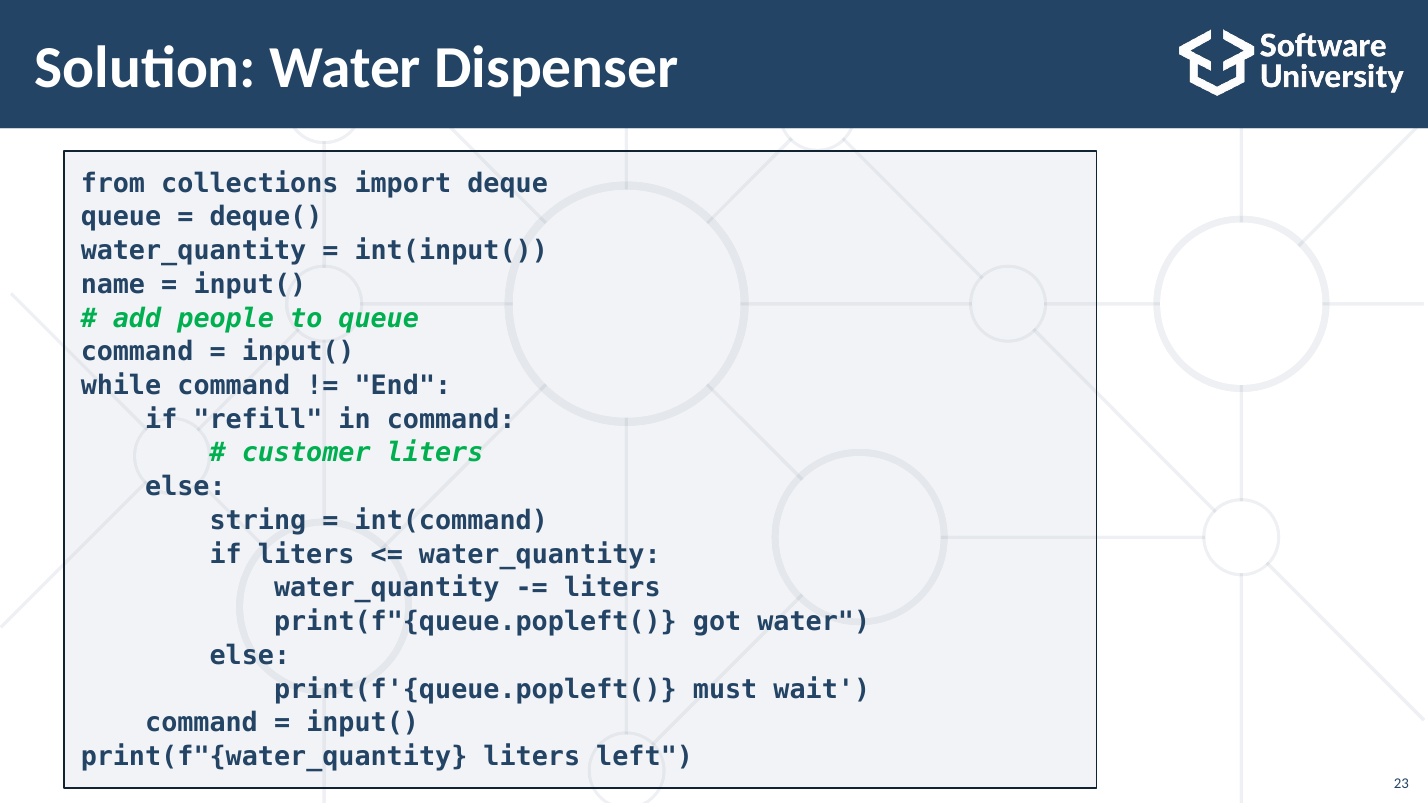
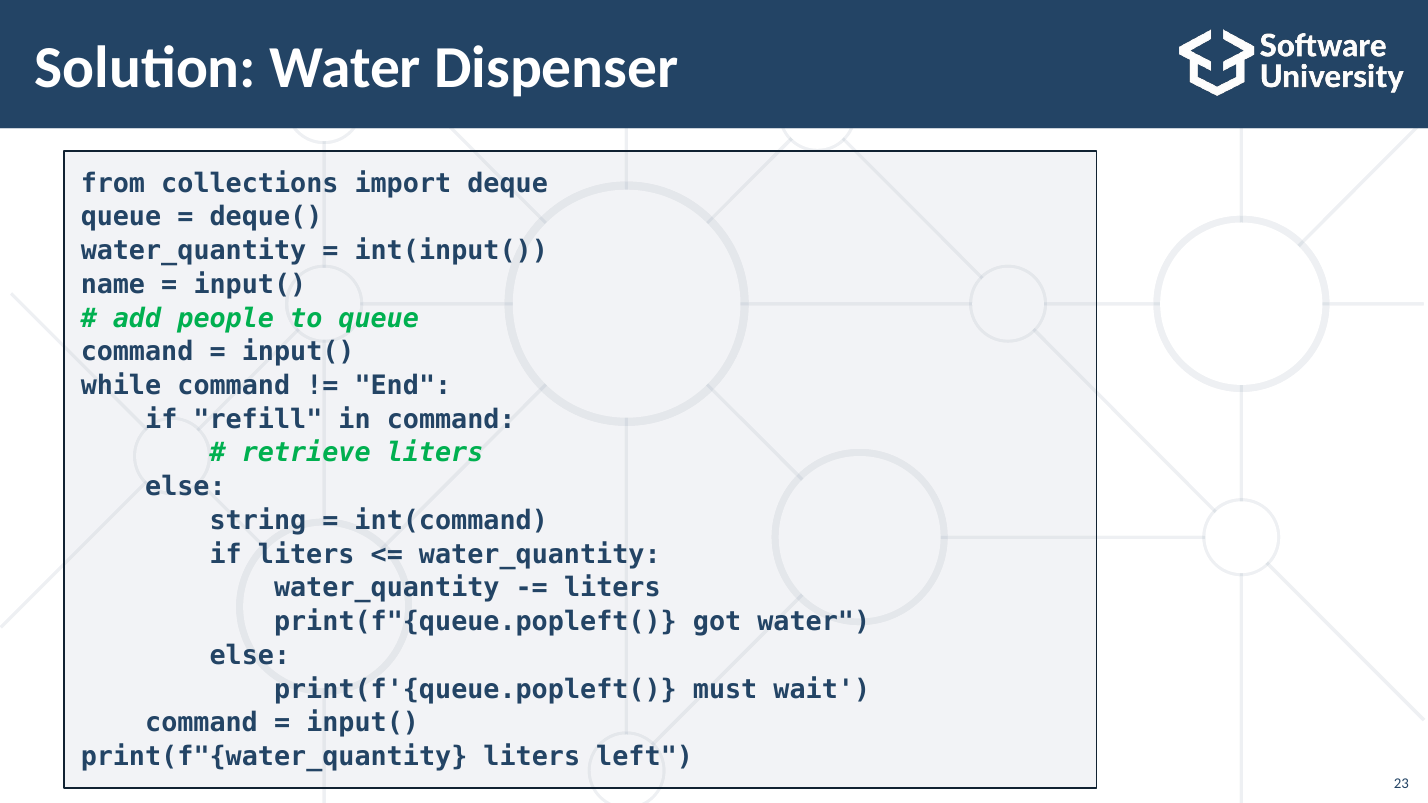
customer: customer -> retrieve
